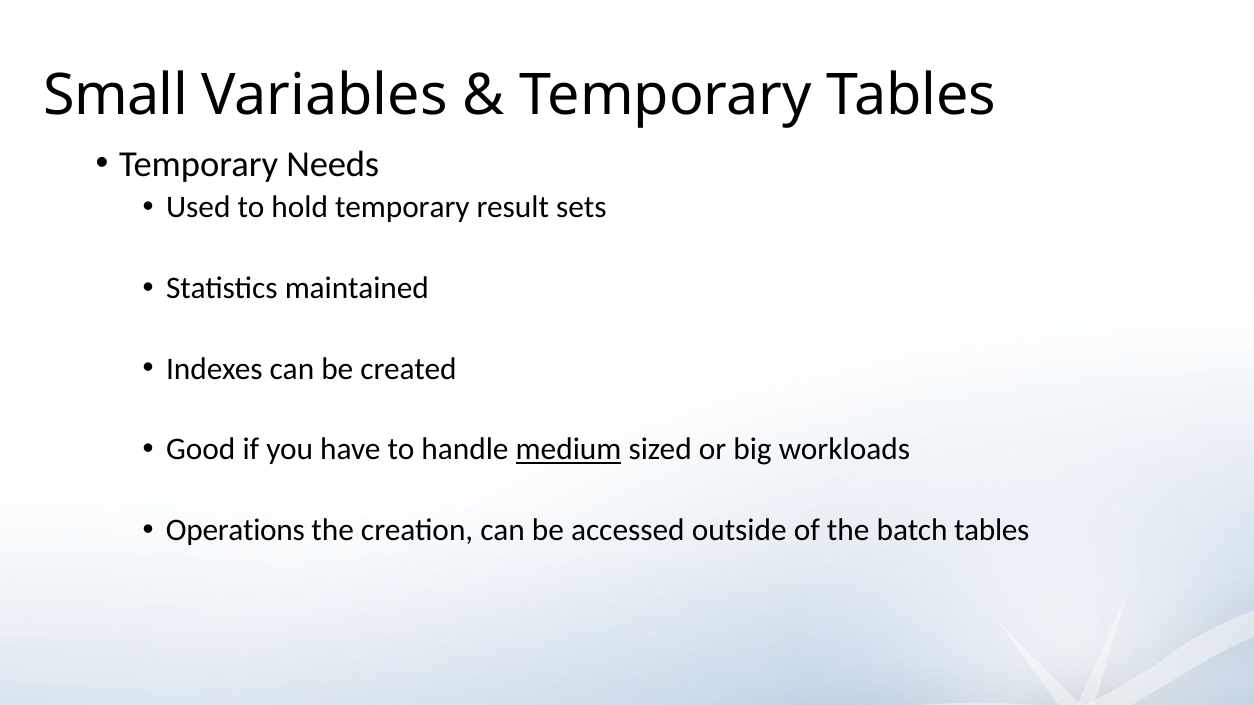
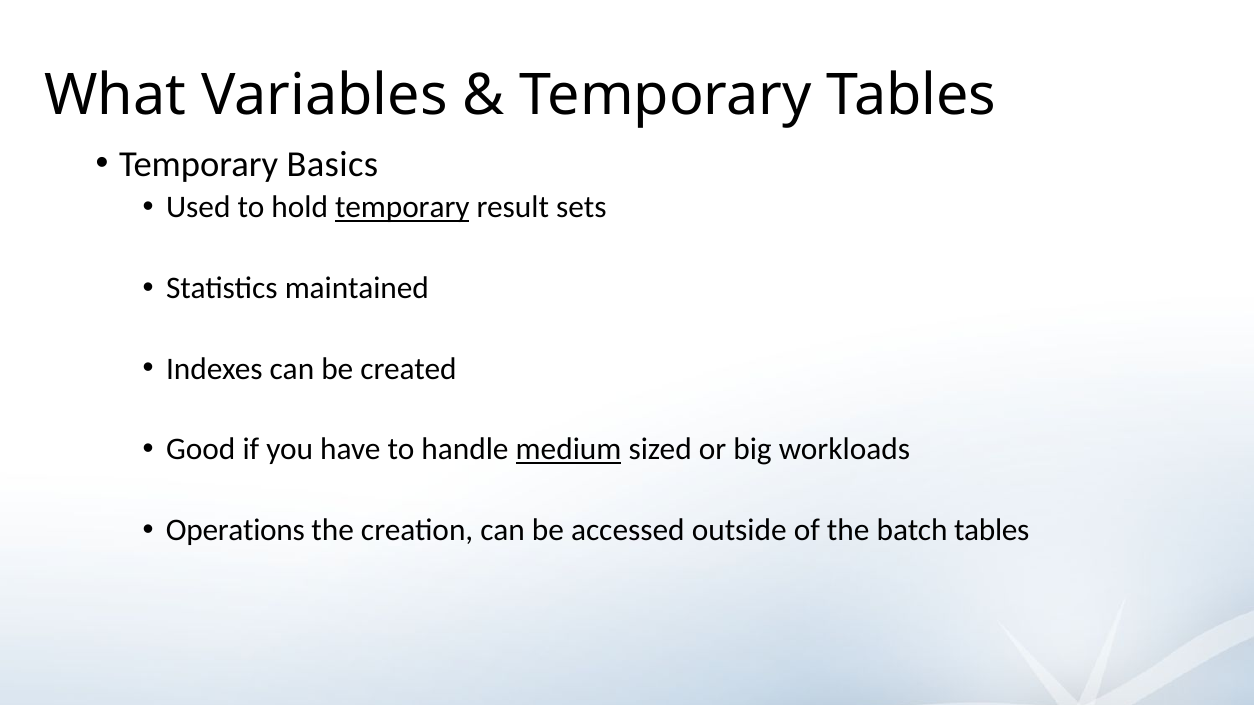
Small: Small -> What
Needs: Needs -> Basics
temporary at (402, 208) underline: none -> present
